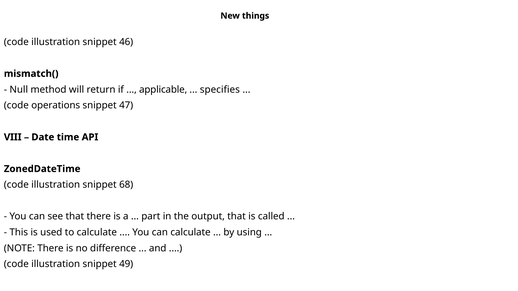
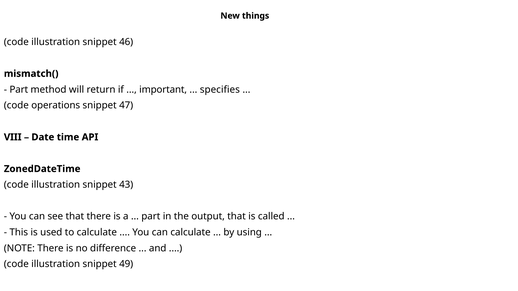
Null at (19, 90): Null -> Part
applicable: applicable -> important
68: 68 -> 43
